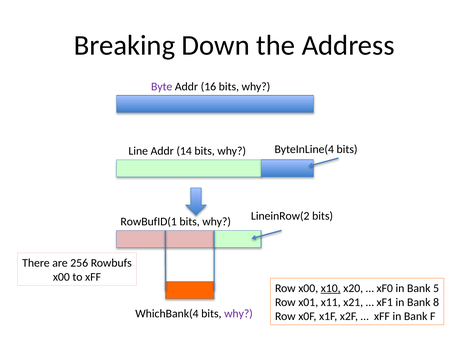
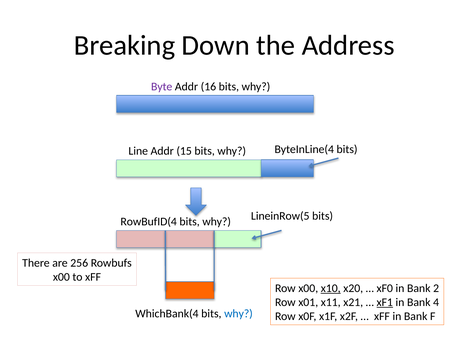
14: 14 -> 15
RowBufID(1: RowBufID(1 -> RowBufID(4
LineinRow(2: LineinRow(2 -> LineinRow(5
5: 5 -> 2
xF1 underline: none -> present
8: 8 -> 4
why at (238, 314) colour: purple -> blue
